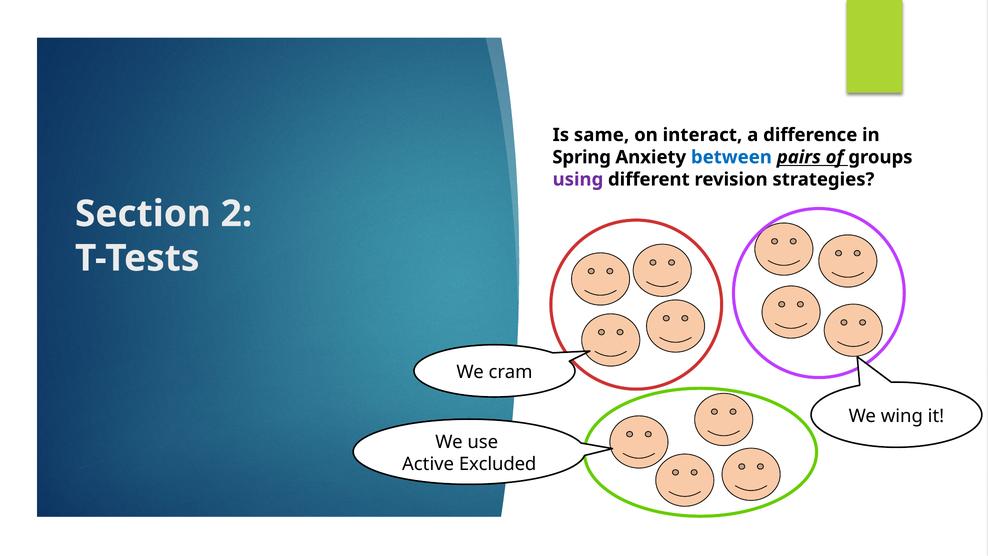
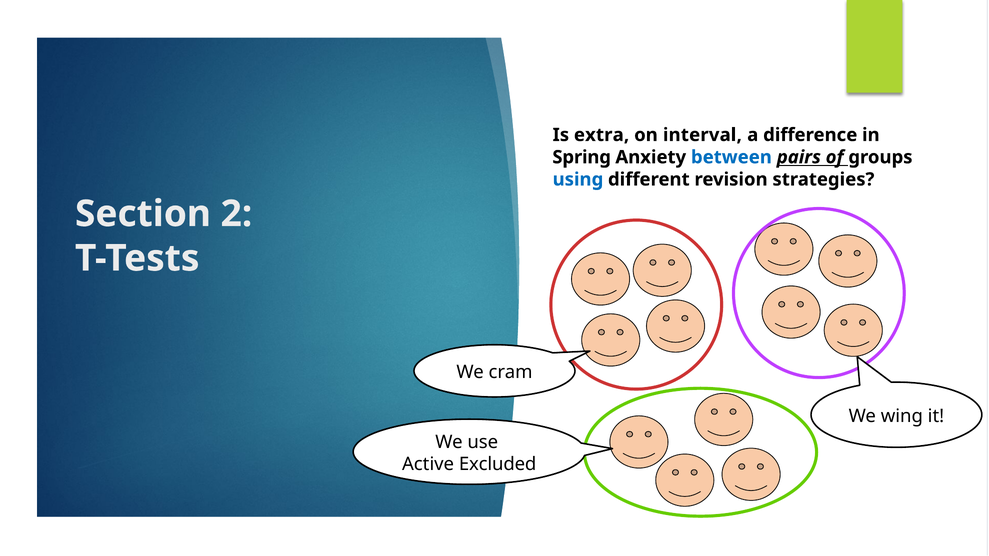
same: same -> extra
interact: interact -> interval
using colour: purple -> blue
